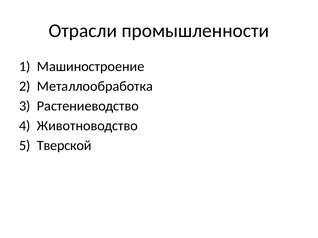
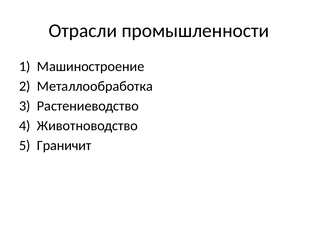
Тверской: Тверской -> Граничит
